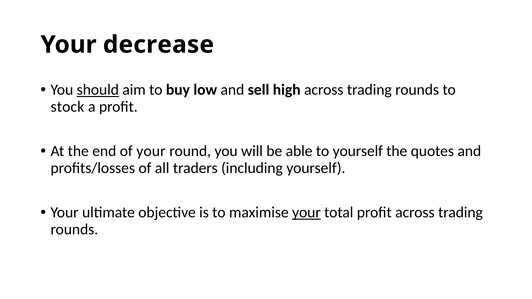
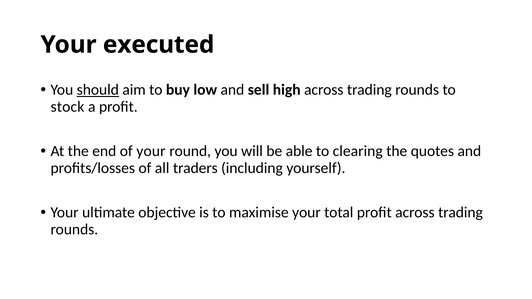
decrease: decrease -> executed
to yourself: yourself -> clearing
your at (306, 213) underline: present -> none
